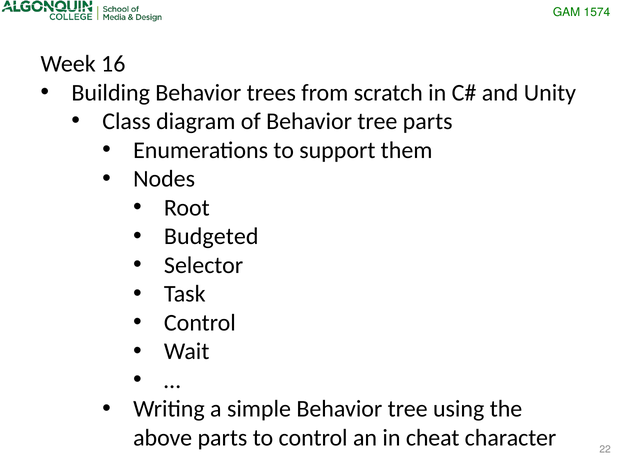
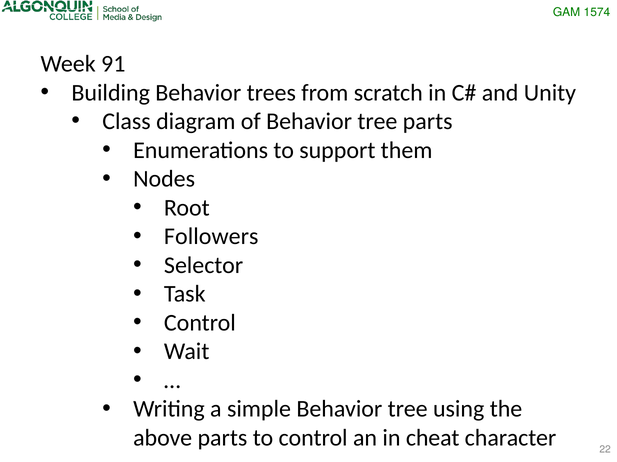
16: 16 -> 91
Budgeted: Budgeted -> Followers
